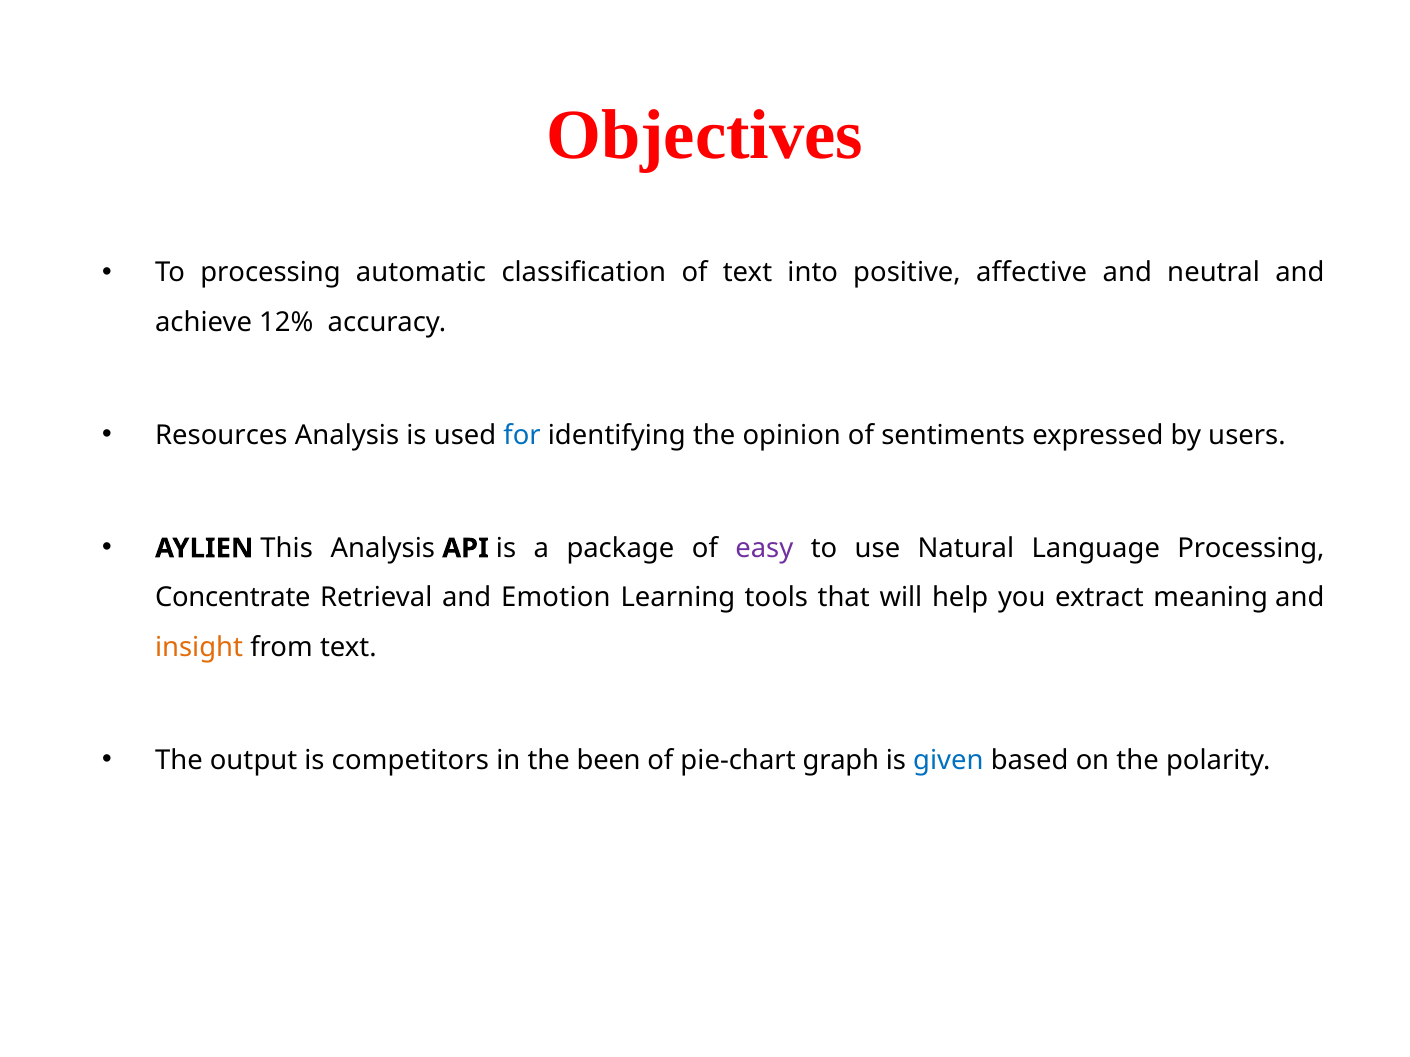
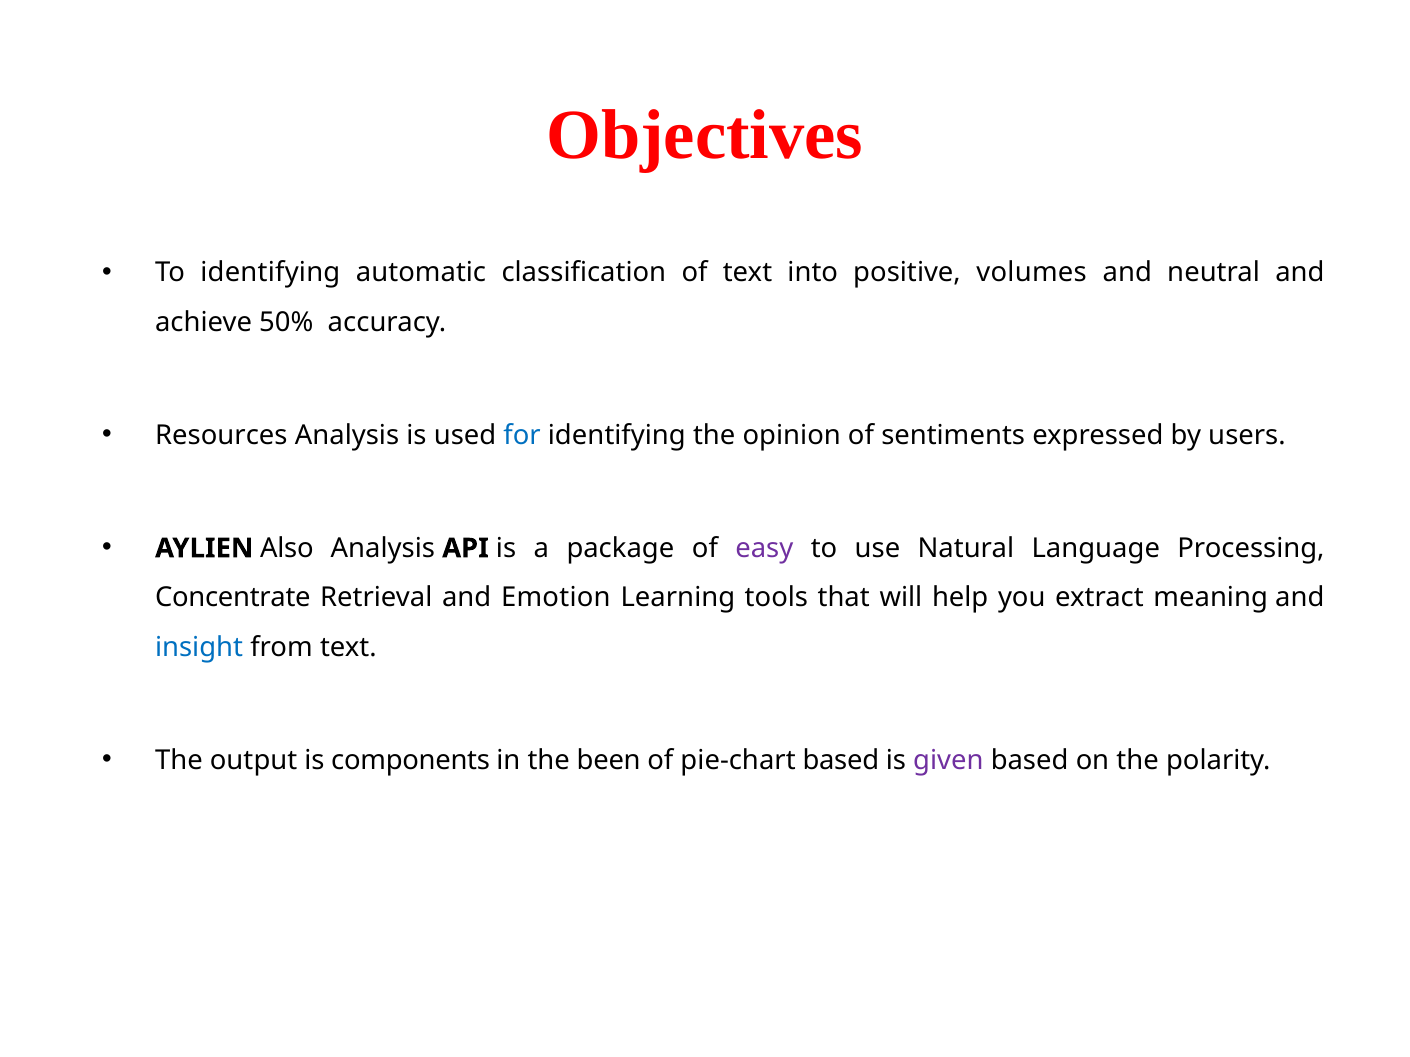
To processing: processing -> identifying
affective: affective -> volumes
12%: 12% -> 50%
This: This -> Also
insight colour: orange -> blue
competitors: competitors -> components
pie-chart graph: graph -> based
given colour: blue -> purple
